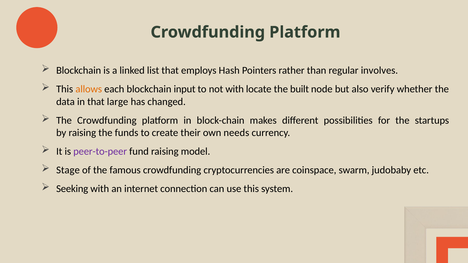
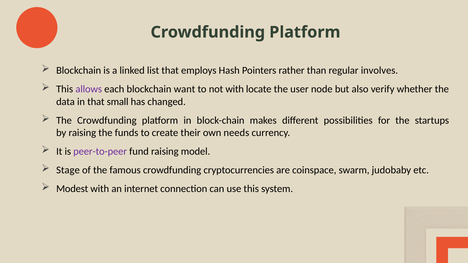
allows colour: orange -> purple
input: input -> want
built: built -> user
large: large -> small
Seeking: Seeking -> Modest
